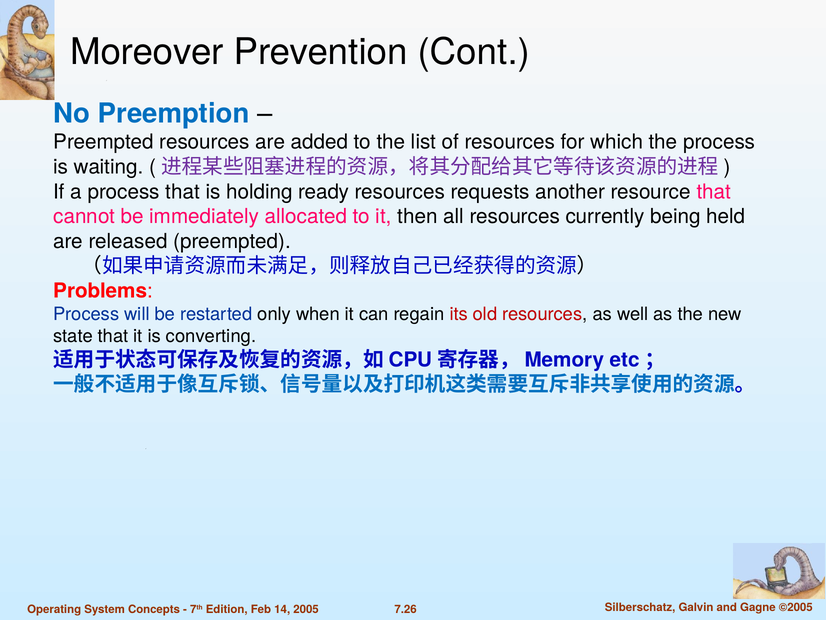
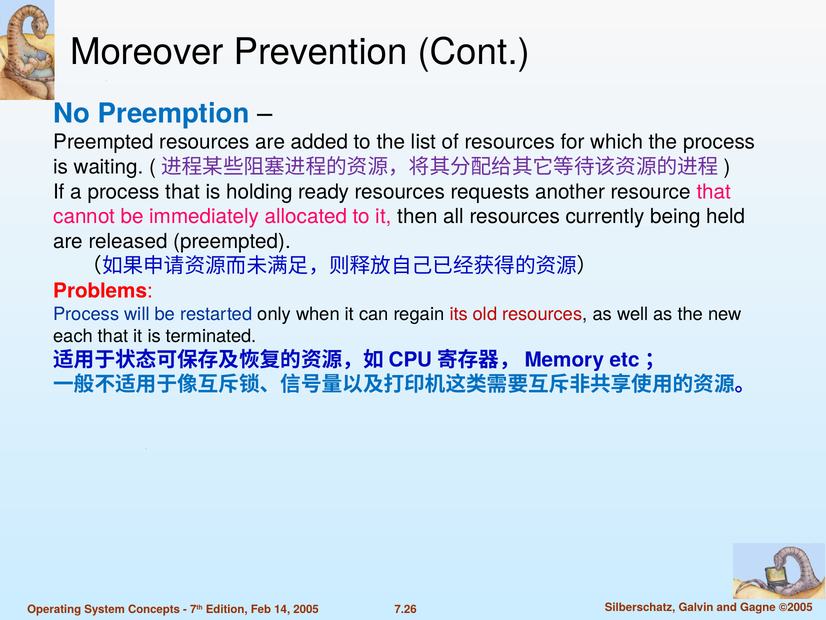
state: state -> each
converting: converting -> terminated
